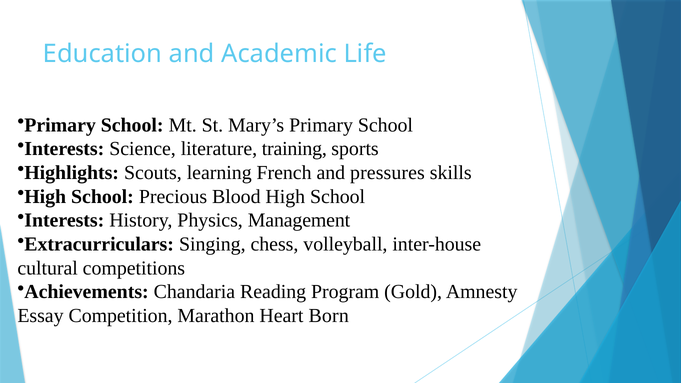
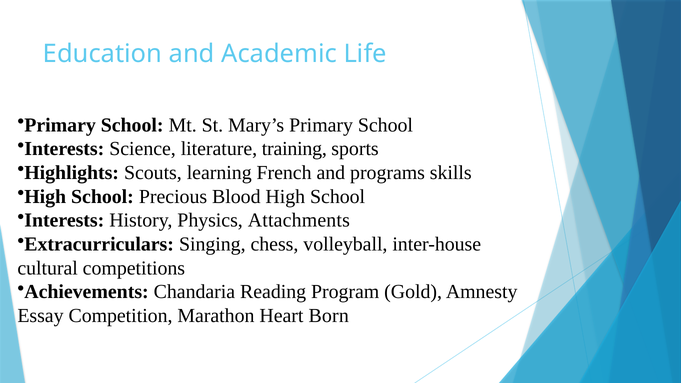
pressures: pressures -> programs
Management: Management -> Attachments
